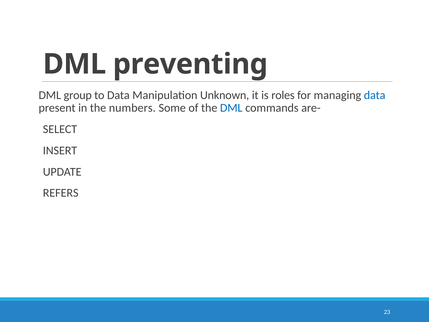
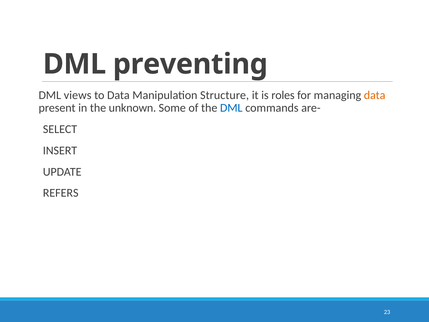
group: group -> views
Unknown: Unknown -> Structure
data at (375, 95) colour: blue -> orange
numbers: numbers -> unknown
